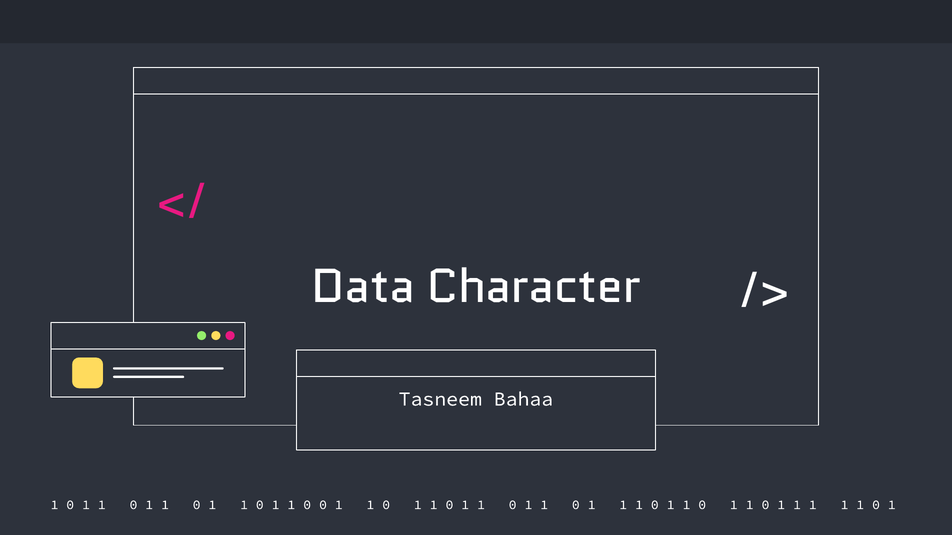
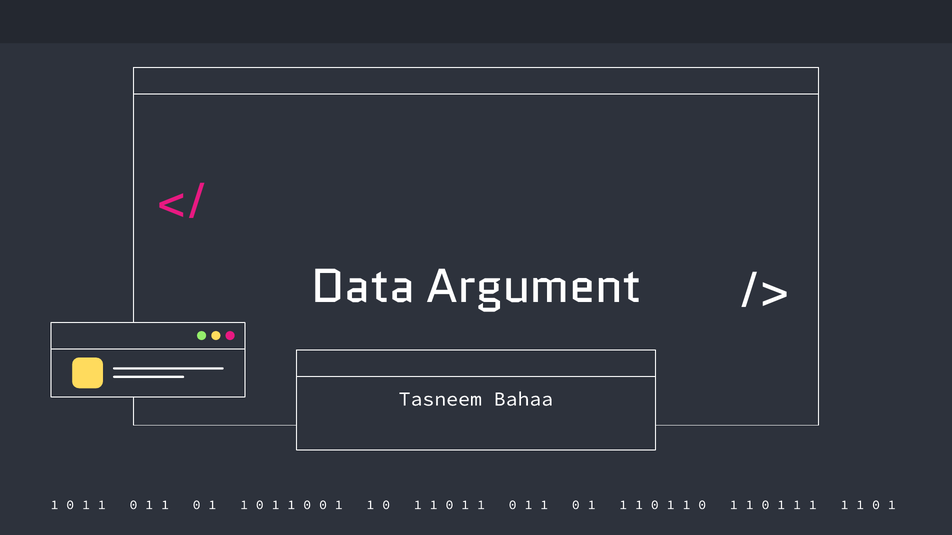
Character: Character -> Argument
